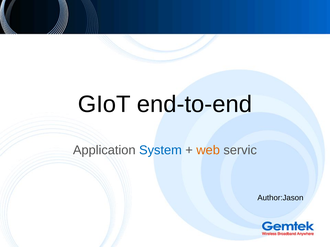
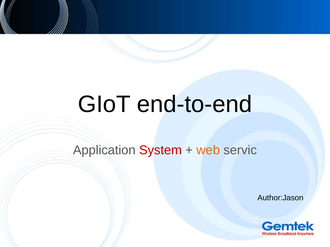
System colour: blue -> red
